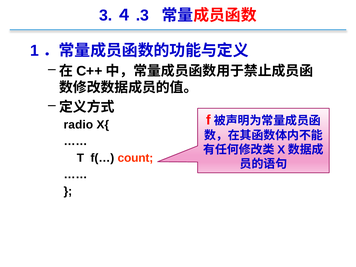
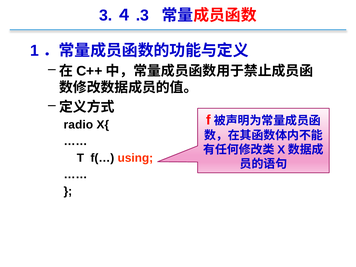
count: count -> using
